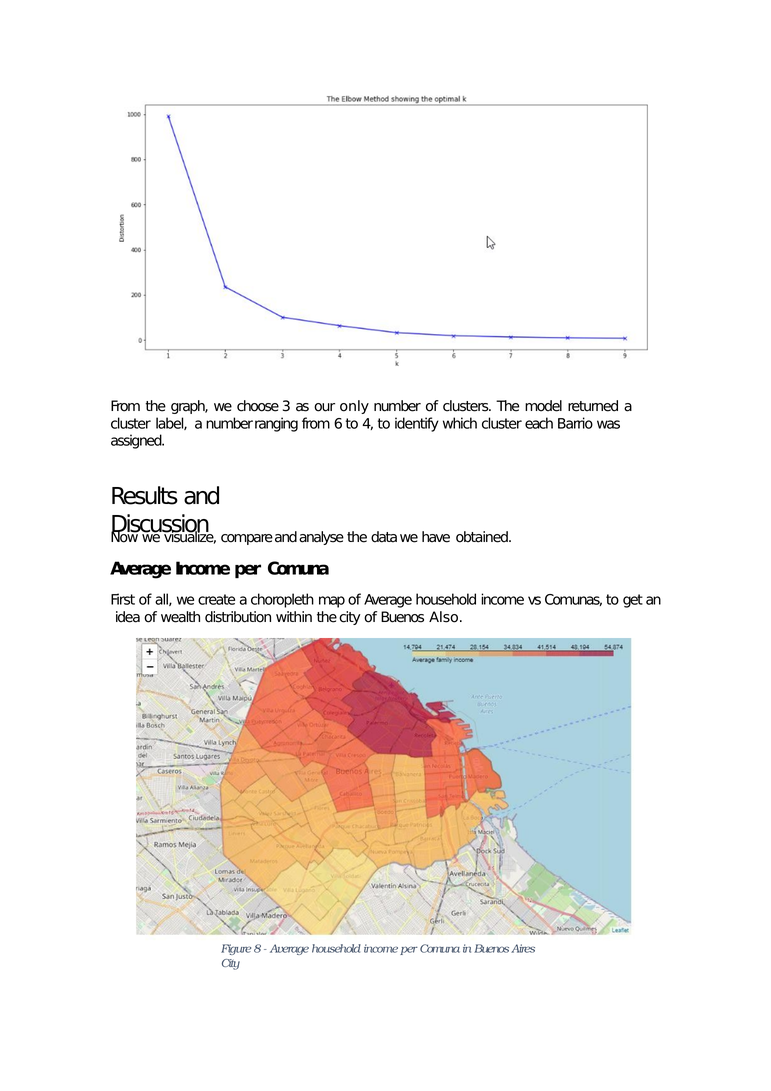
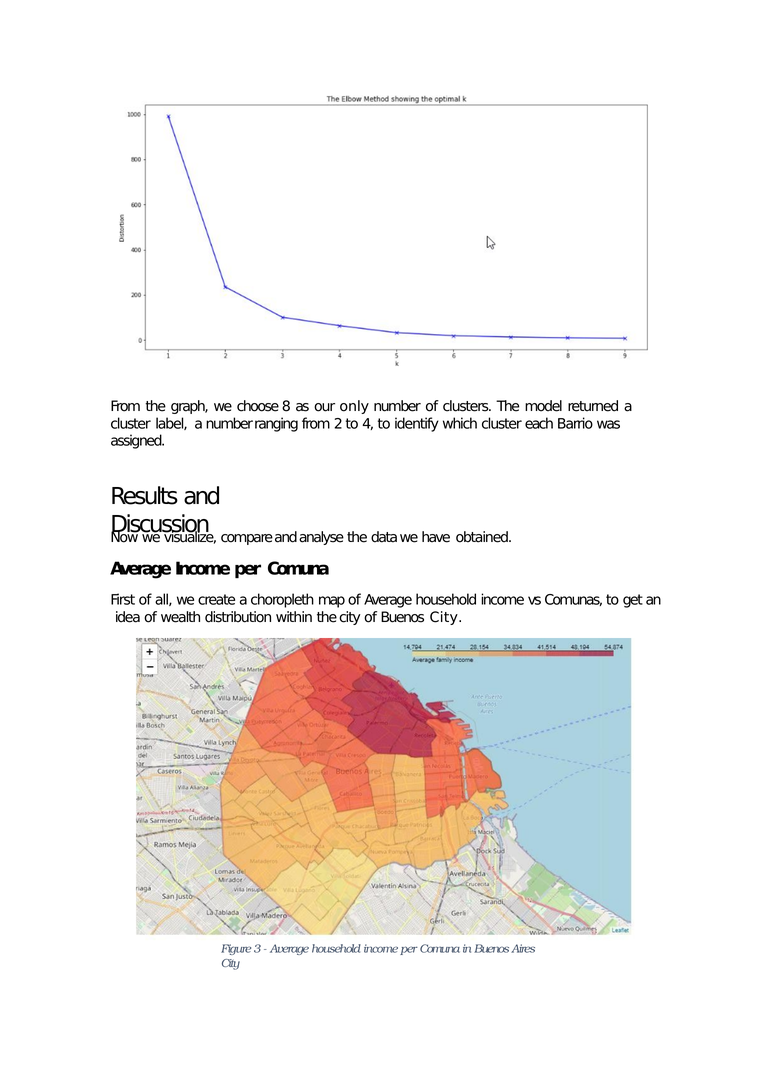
3: 3 -> 8
6: 6 -> 2
Buenos Also: Also -> City
8: 8 -> 3
